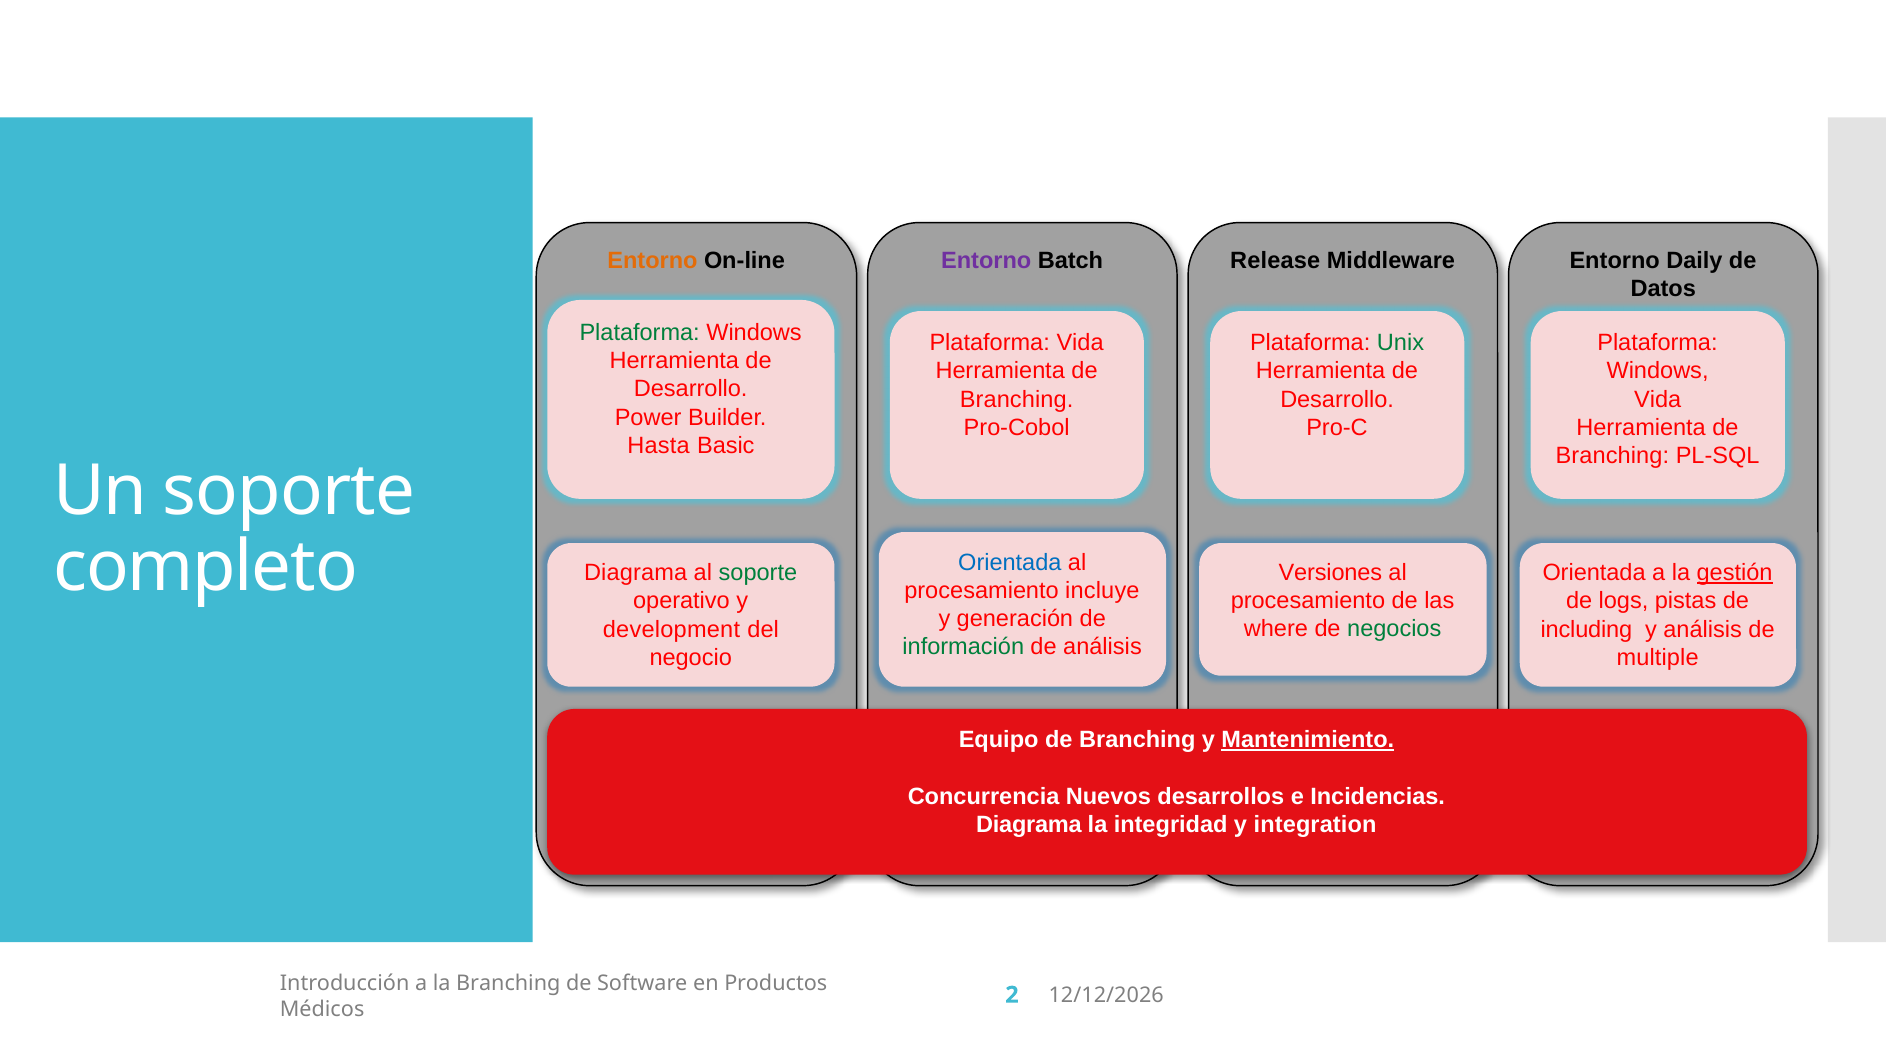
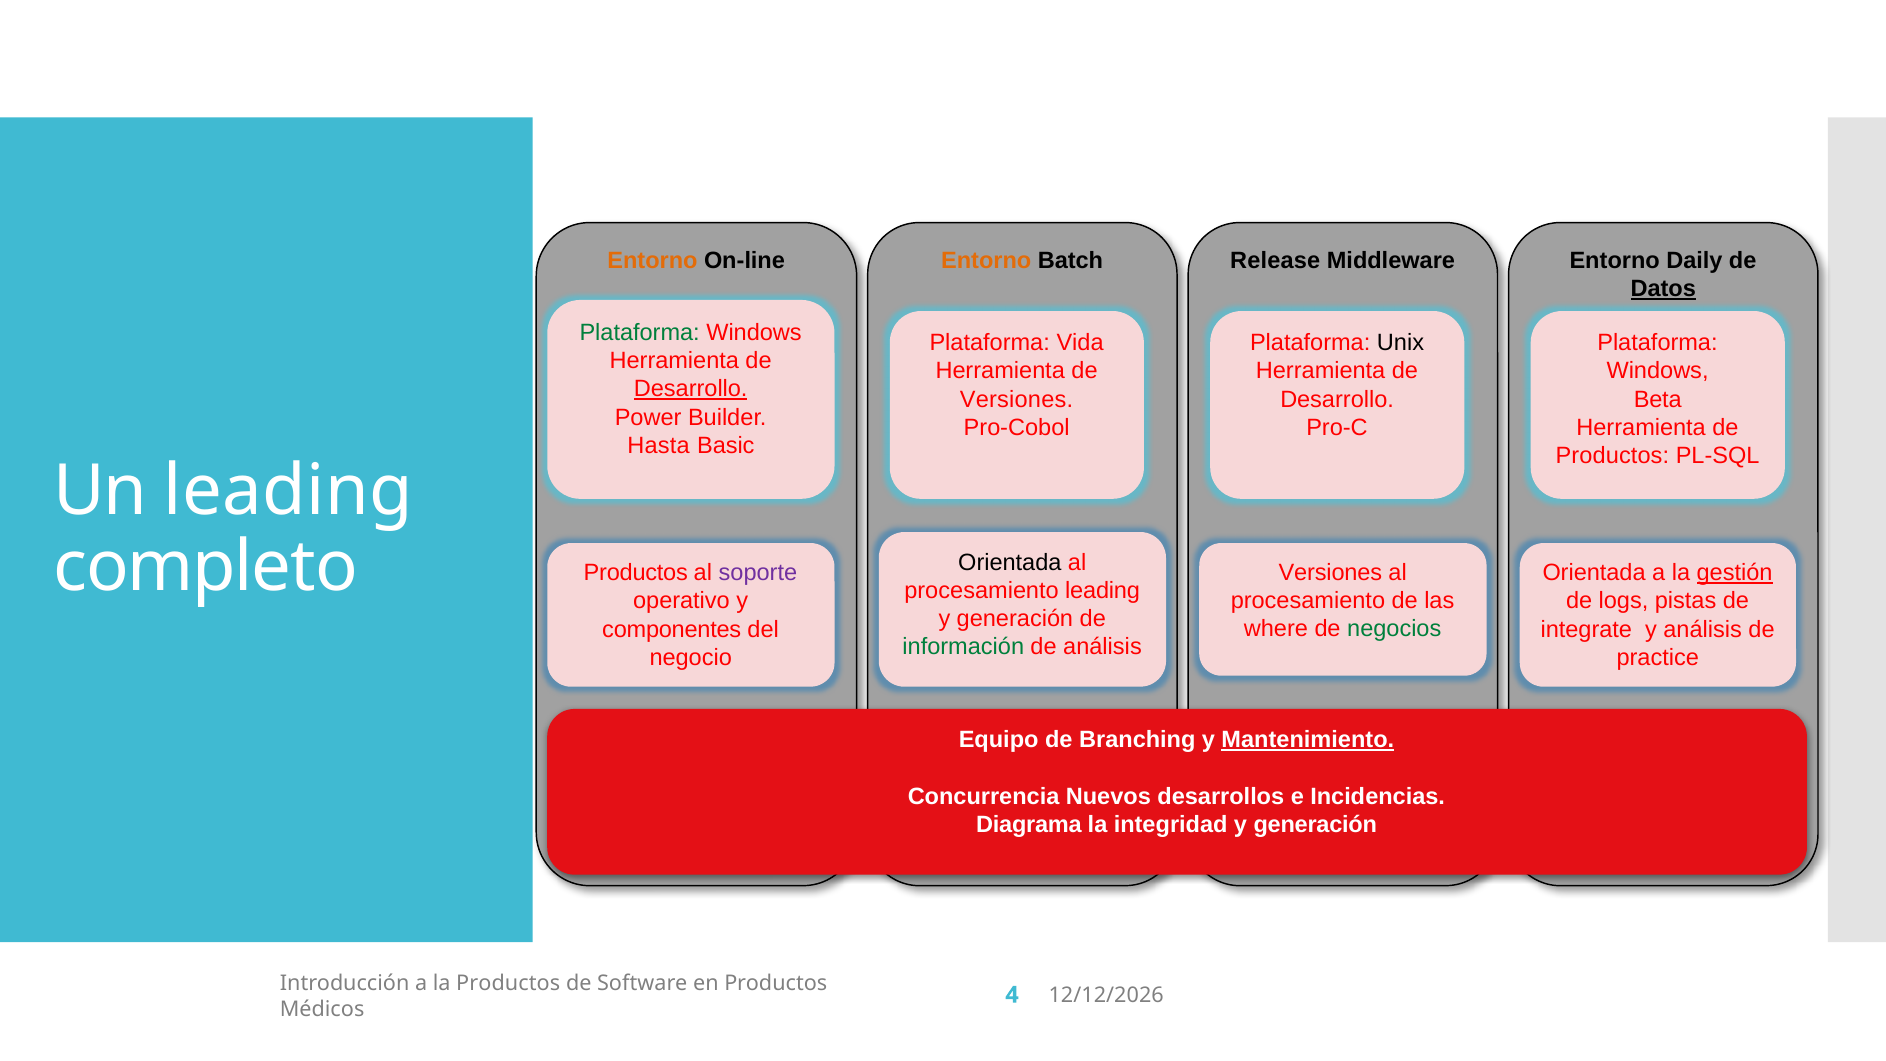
Entorno at (986, 260) colour: purple -> orange
Datos underline: none -> present
Unix colour: green -> black
Desarrollo at (691, 389) underline: none -> present
Branching at (1017, 399): Branching -> Versiones
Vida at (1658, 399): Vida -> Beta
Branching at (1612, 456): Branching -> Productos
Un soporte: soporte -> leading
Orientada at (1010, 562) colour: blue -> black
Diagrama at (636, 573): Diagrama -> Productos
soporte at (758, 573) colour: green -> purple
procesamiento incluye: incluye -> leading
development: development -> componentes
including: including -> integrate
multiple: multiple -> practice
integridad y integration: integration -> generación
la Branching: Branching -> Productos
2: 2 -> 4
